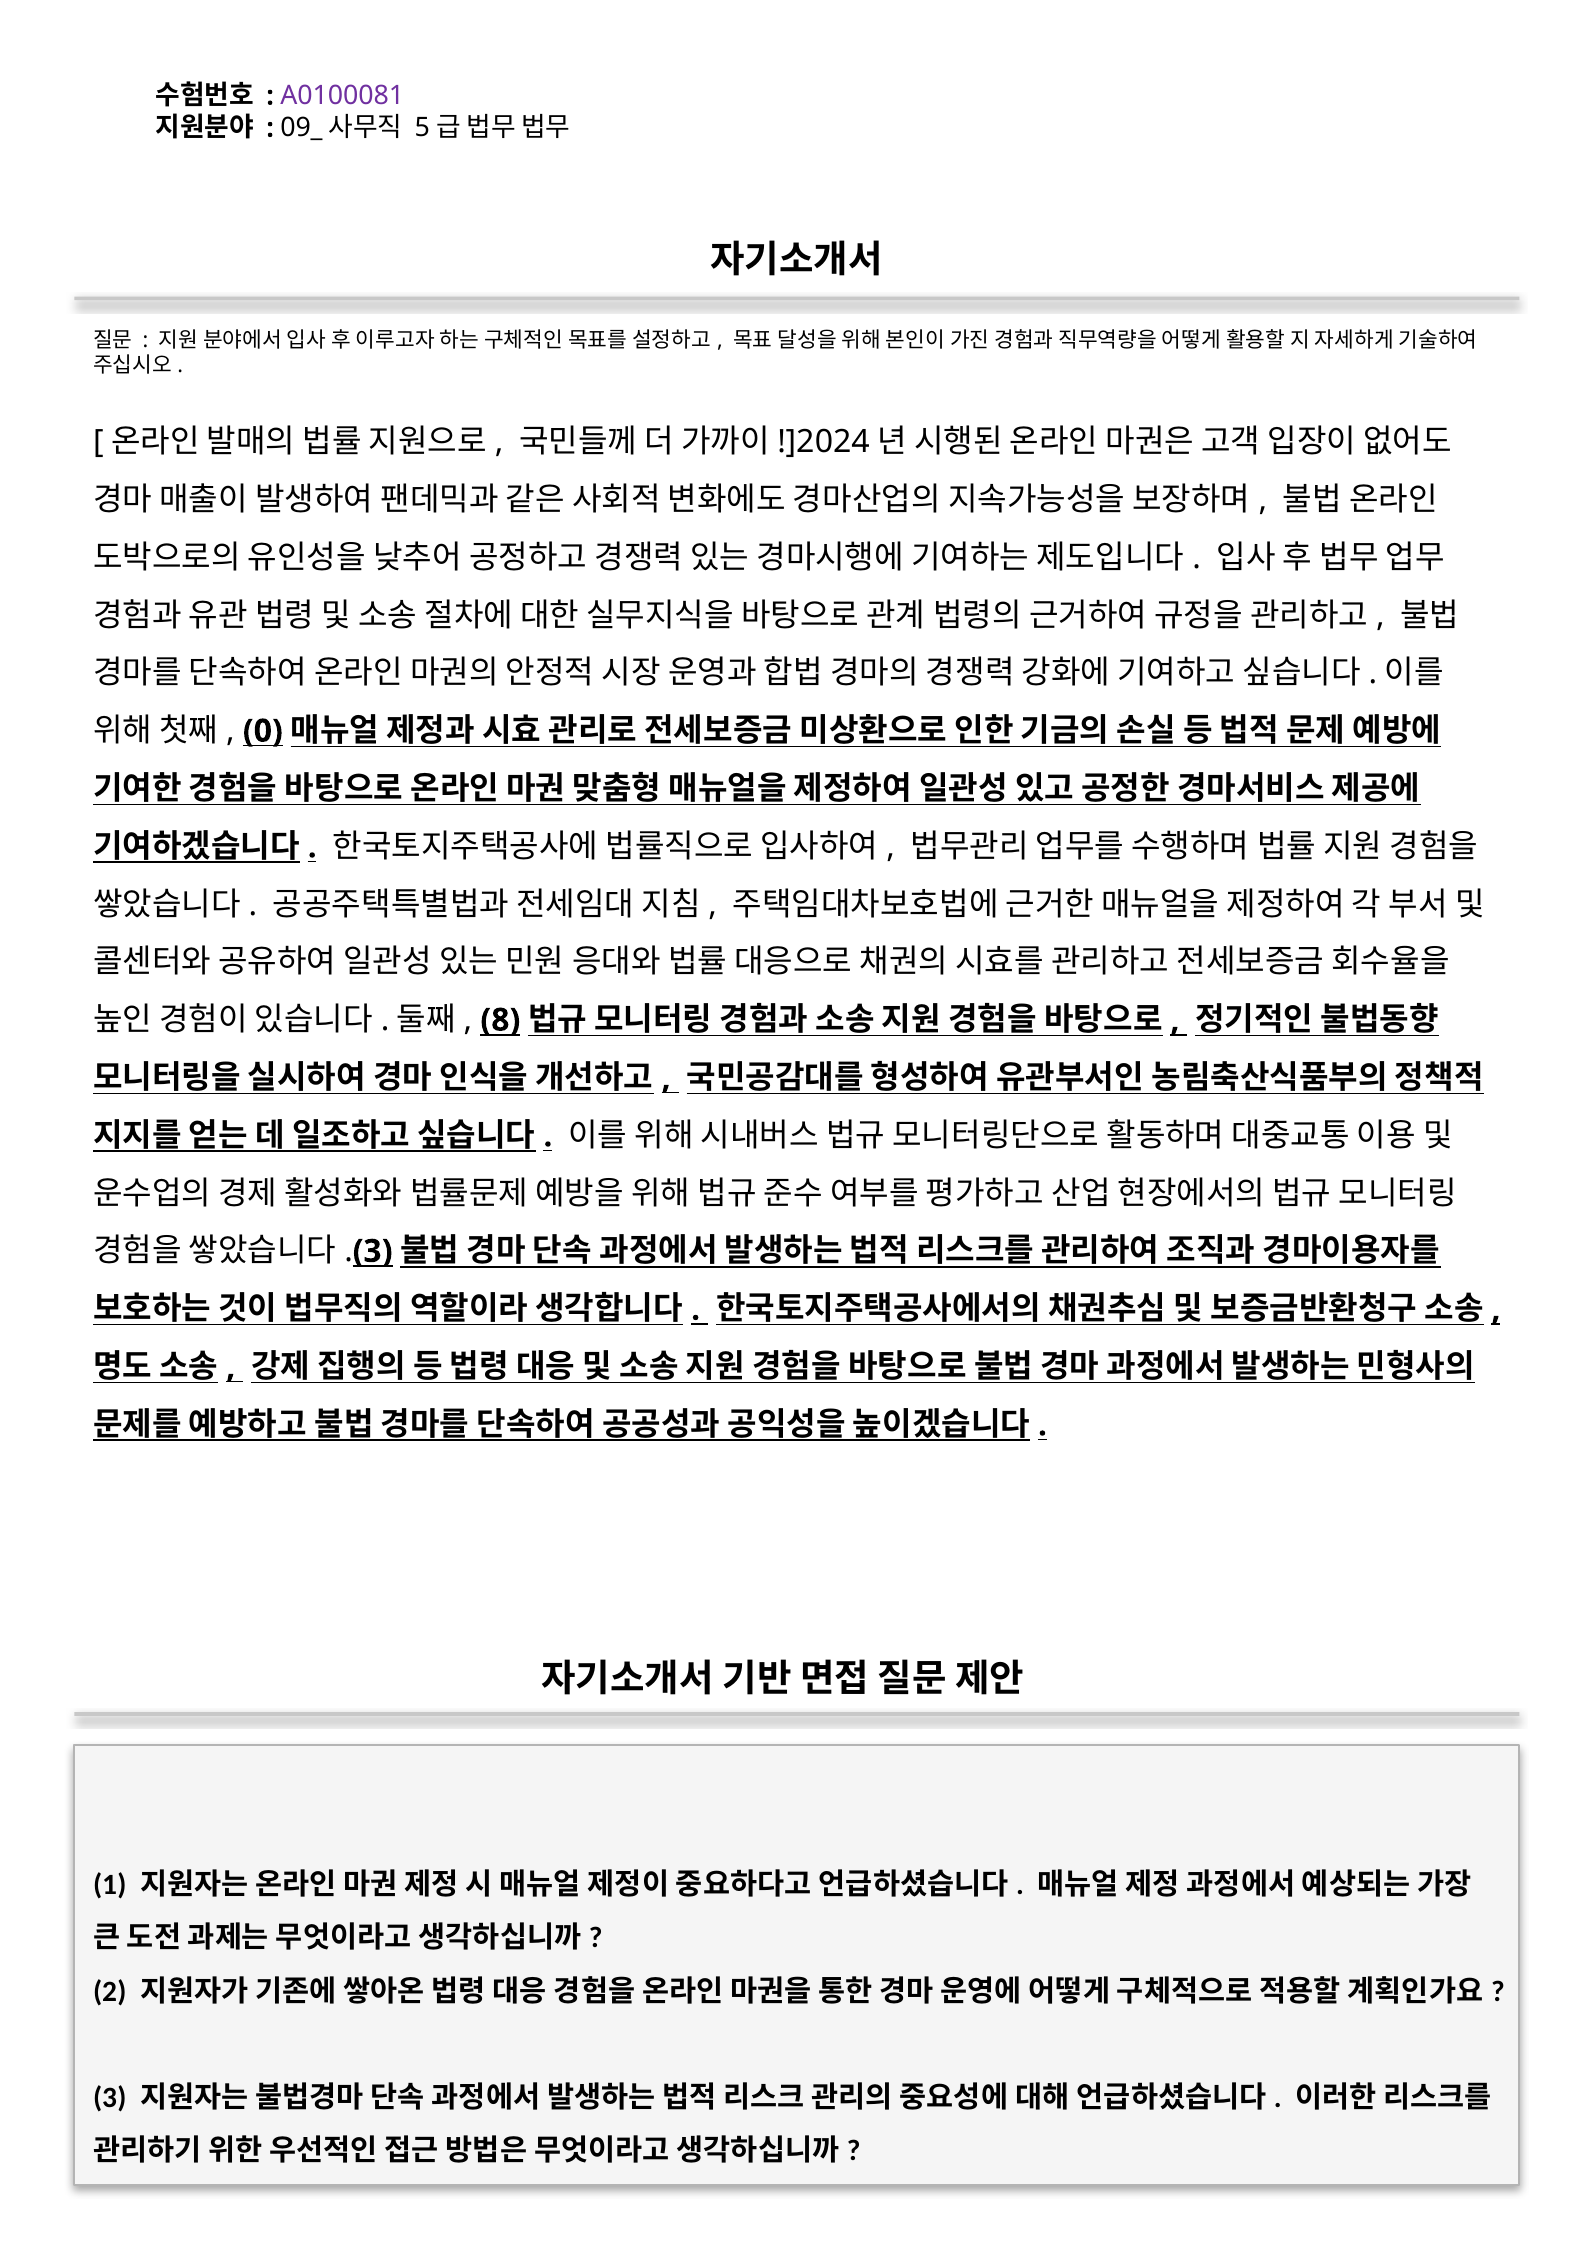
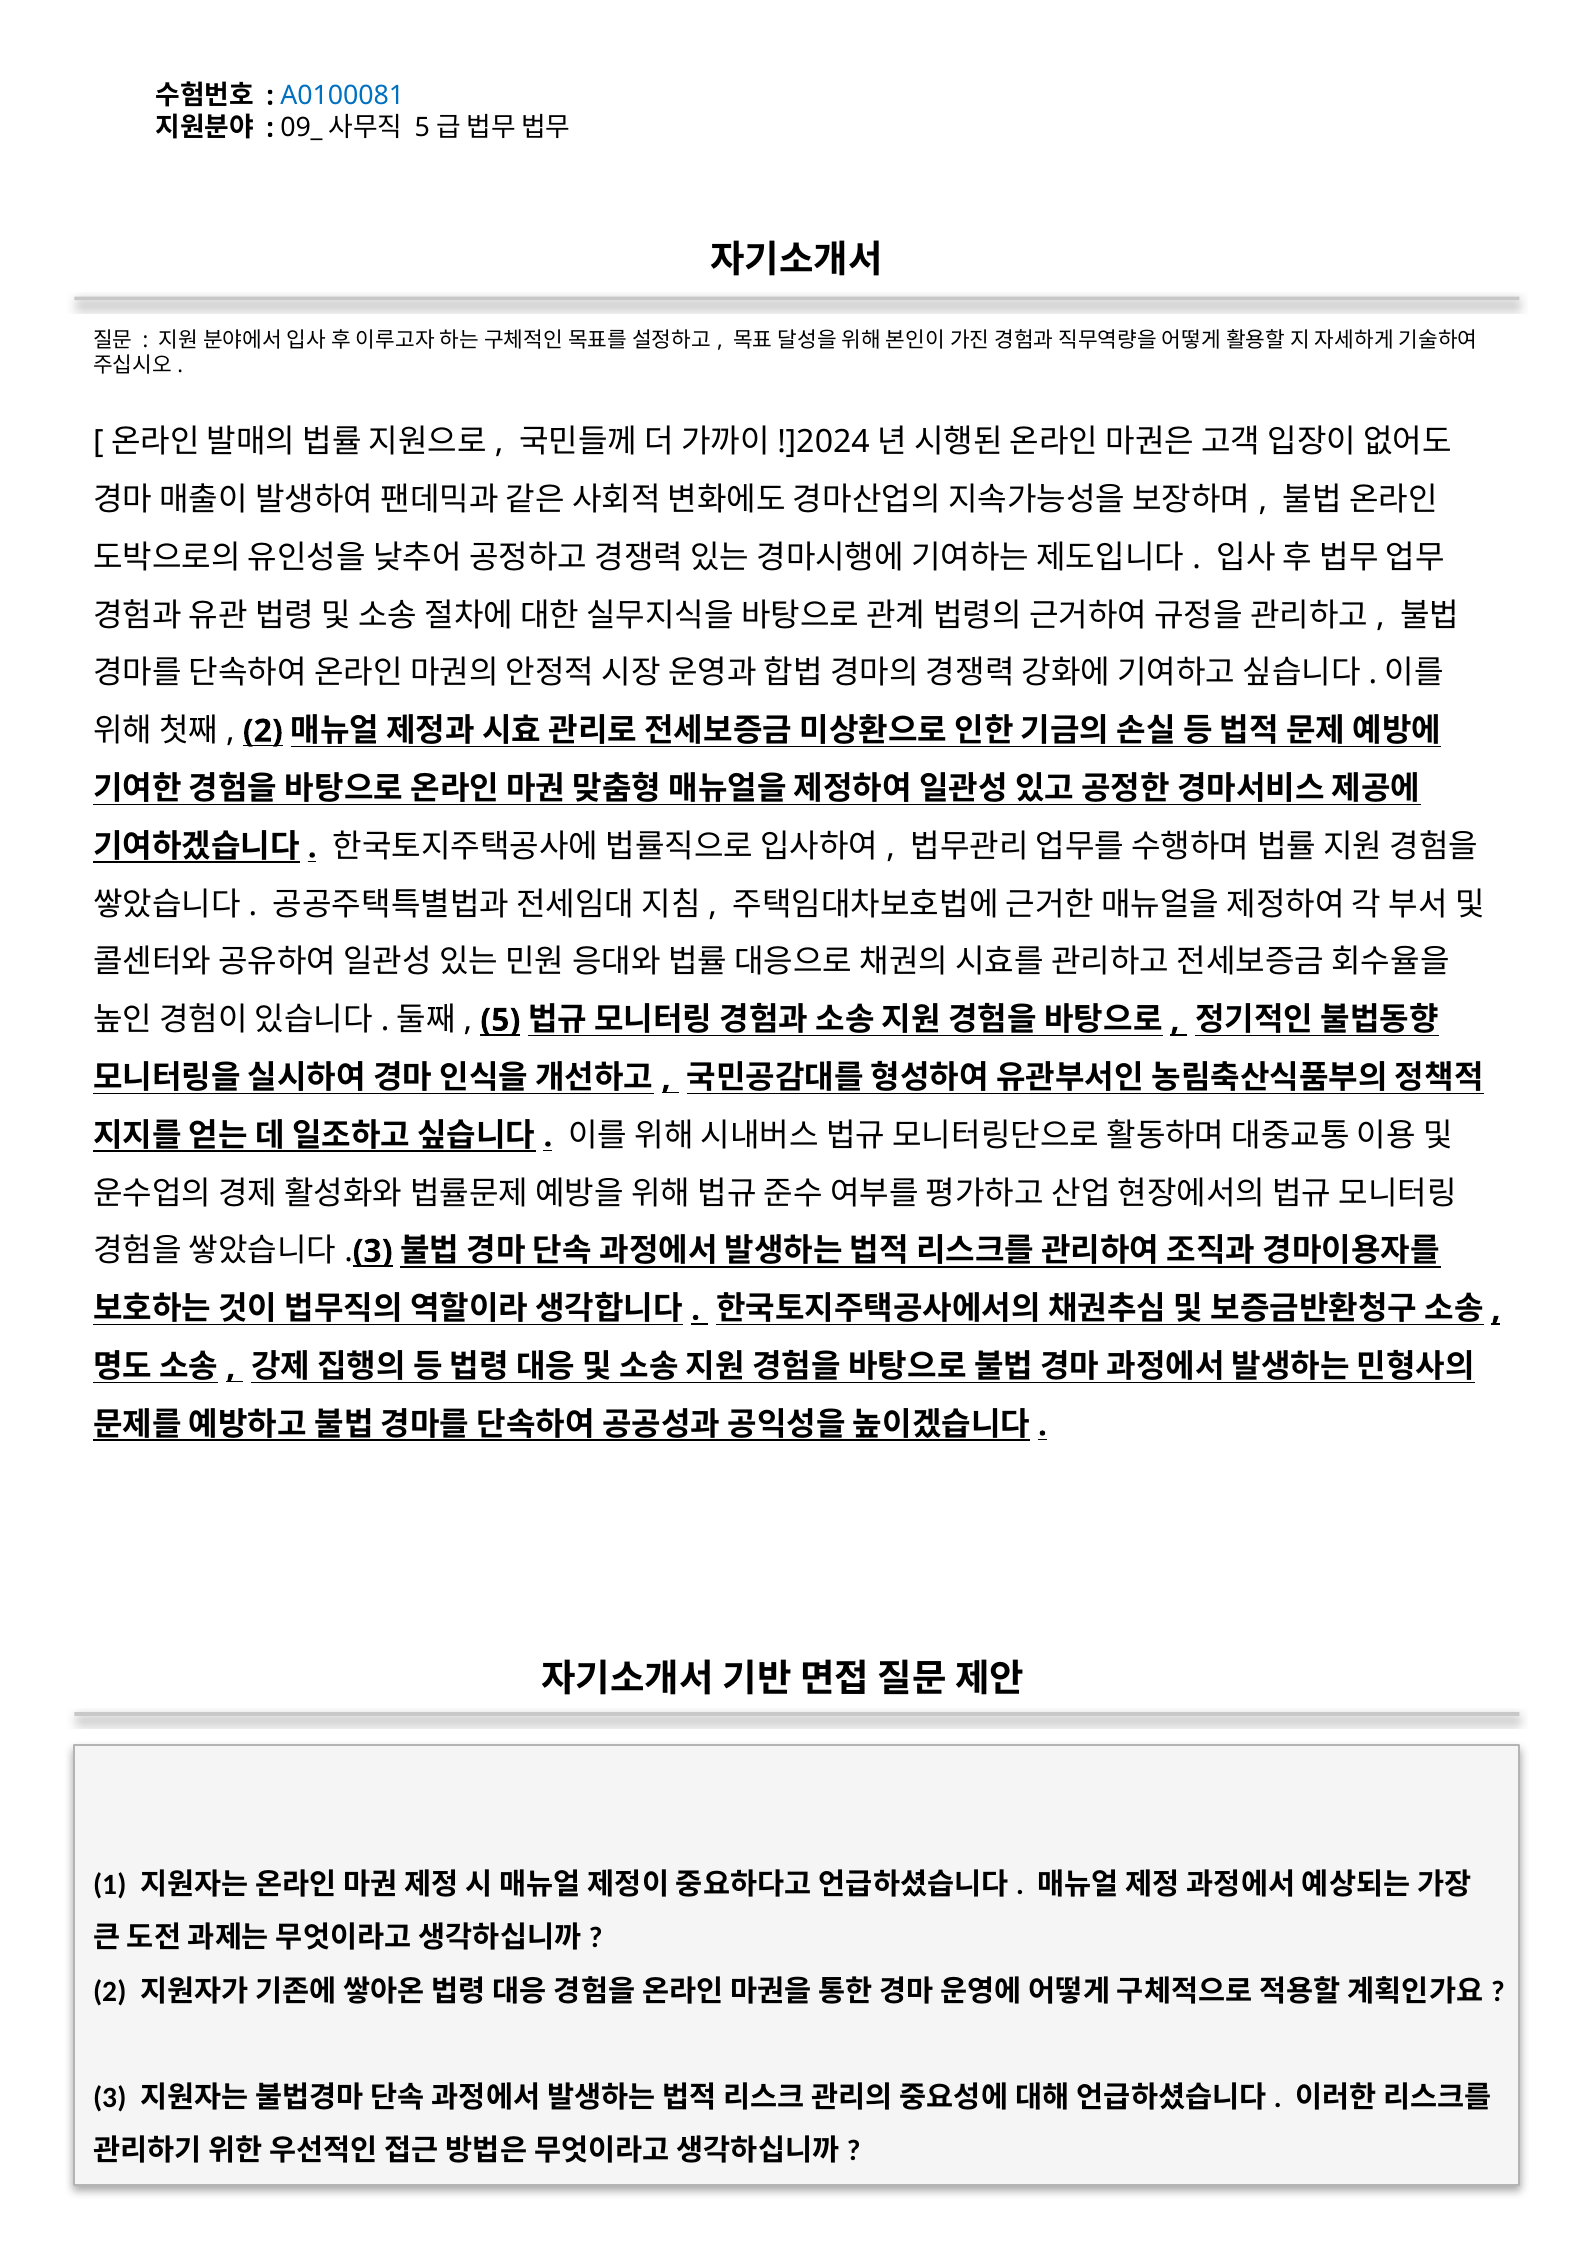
A0100081 colour: purple -> blue
0 at (263, 731): 0 -> 2
8: 8 -> 5
